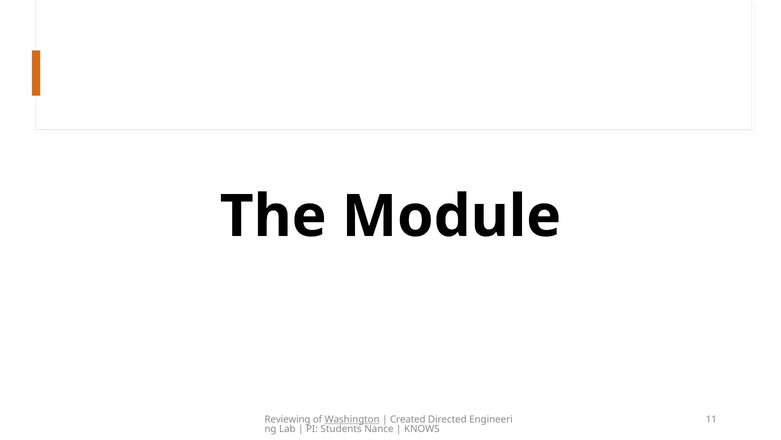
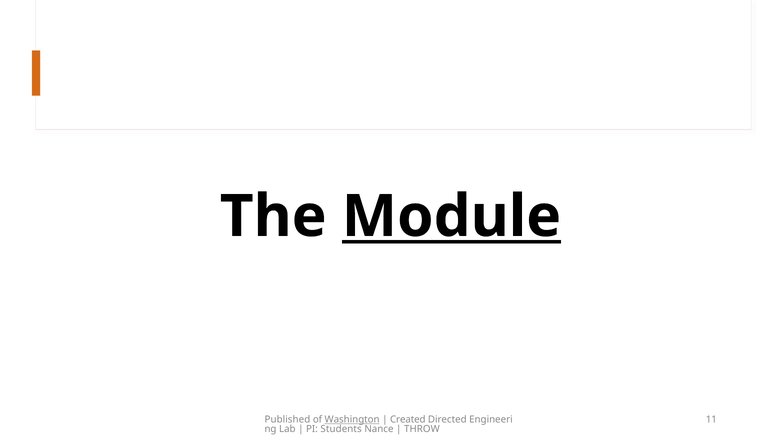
Module underline: none -> present
Reviewing: Reviewing -> Published
KNOWS: KNOWS -> THROW
